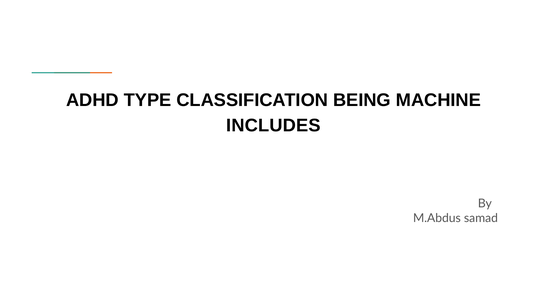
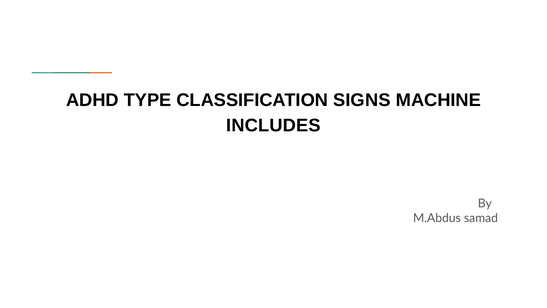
BEING: BEING -> SIGNS
